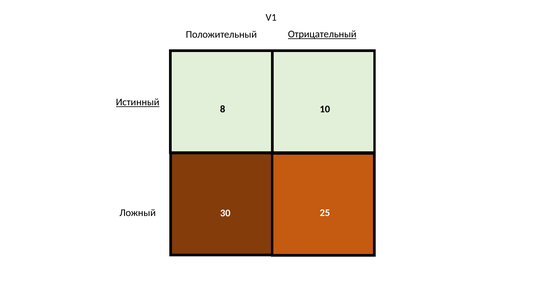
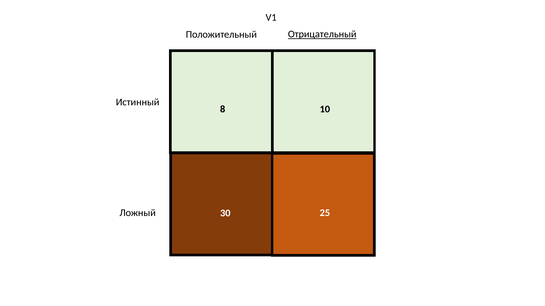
Истинный underline: present -> none
